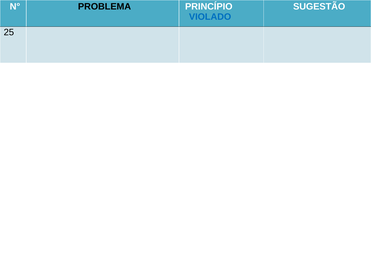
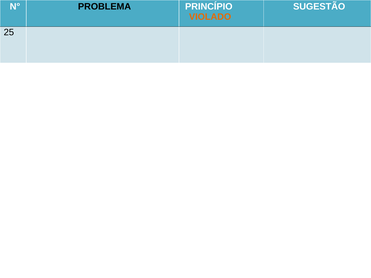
VIOLADO colour: blue -> orange
